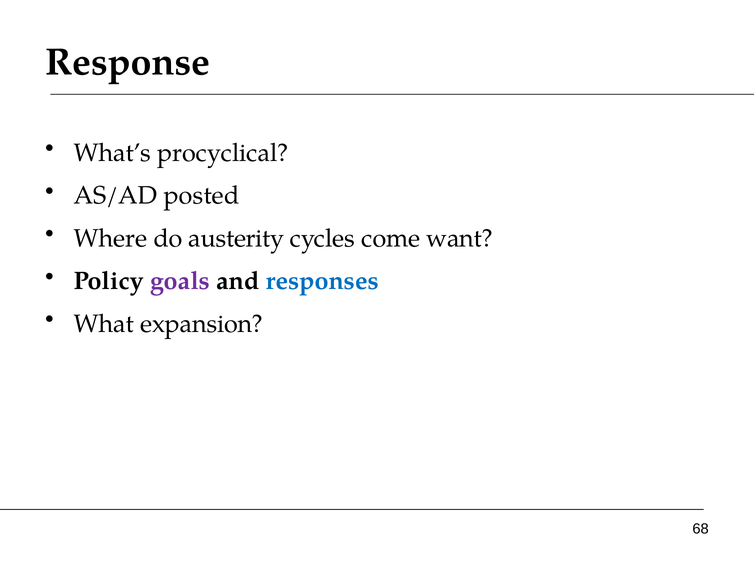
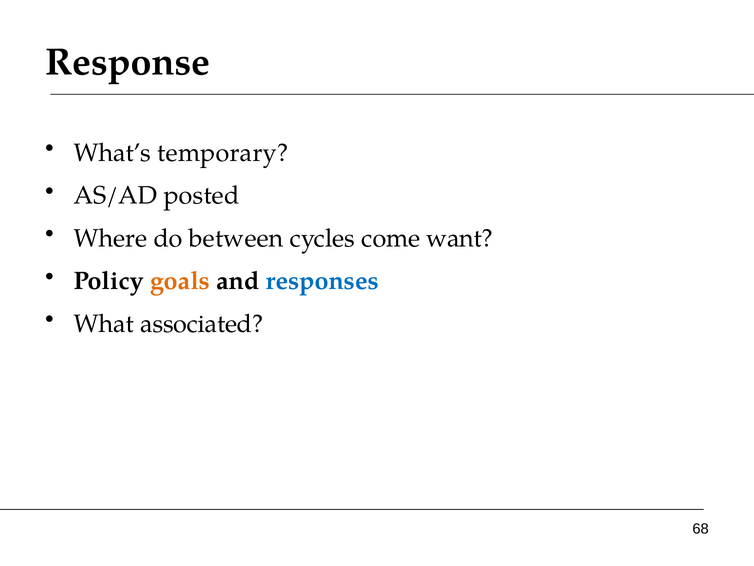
procyclical: procyclical -> temporary
austerity: austerity -> between
goals colour: purple -> orange
expansion: expansion -> associated
